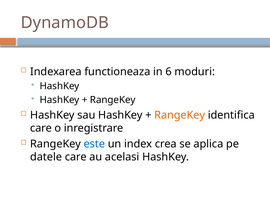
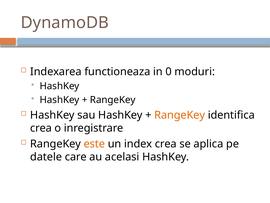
6: 6 -> 0
care at (41, 128): care -> crea
este colour: blue -> orange
